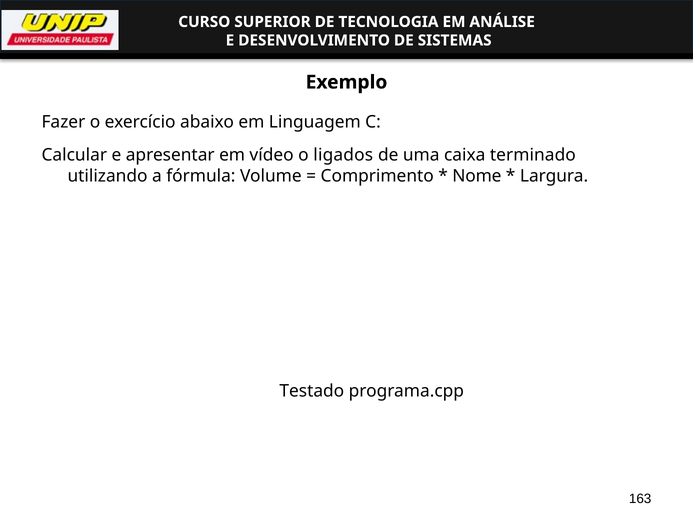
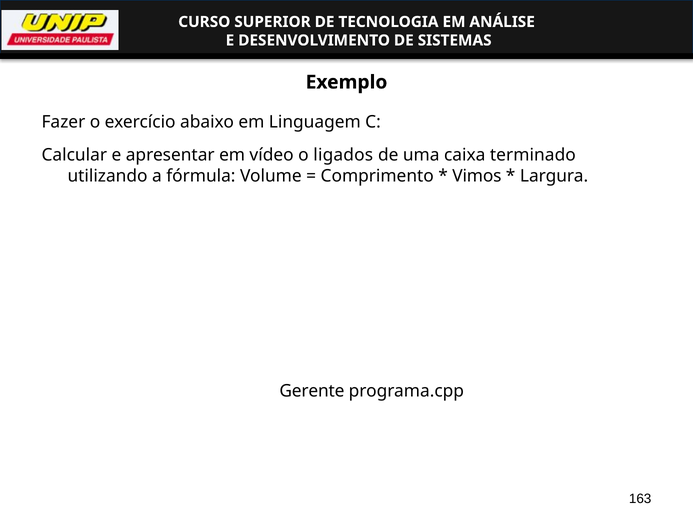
Nome: Nome -> Vimos
Testado: Testado -> Gerente
